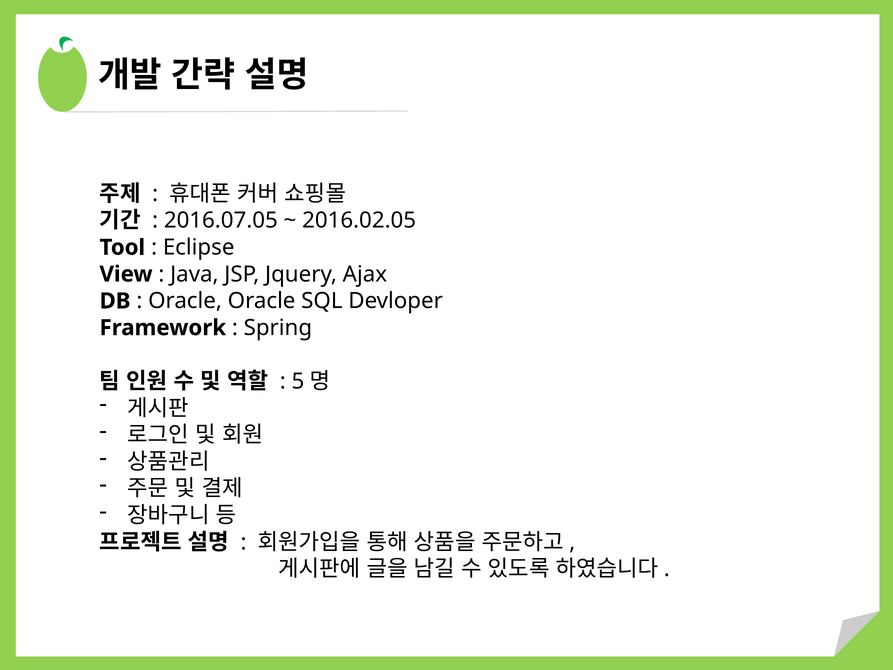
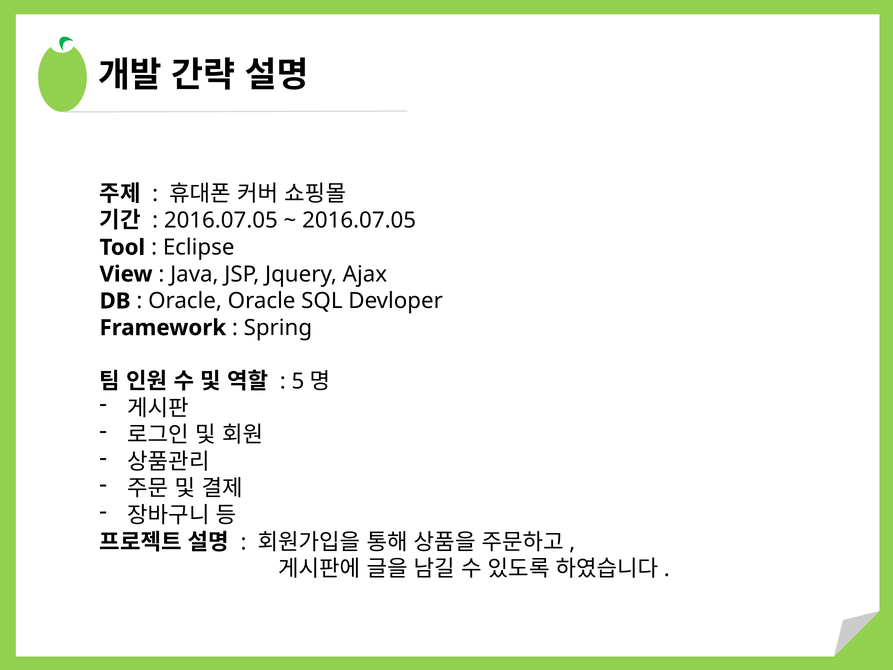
2016.02.05 at (359, 221): 2016.02.05 -> 2016.07.05
